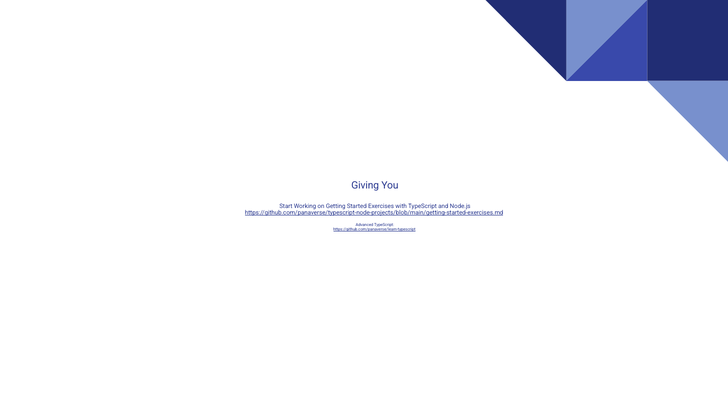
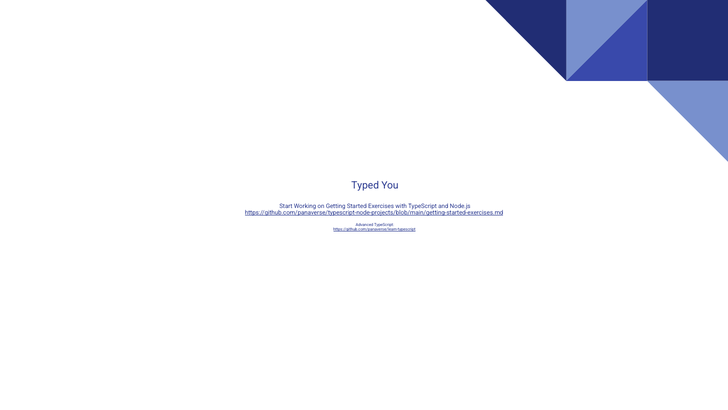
Giving: Giving -> Typed
